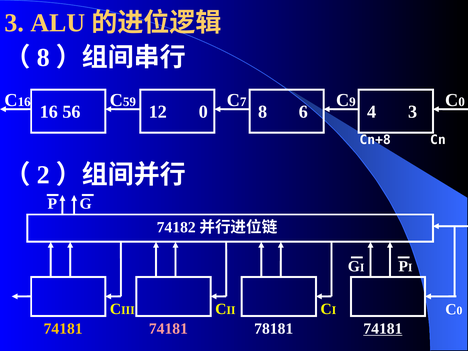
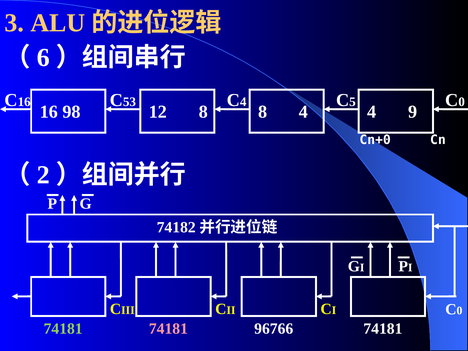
8 at (43, 58): 8 -> 6
59: 59 -> 53
7 at (243, 102): 7 -> 4
9: 9 -> 5
56: 56 -> 98
12 0: 0 -> 8
8 6: 6 -> 4
4 3: 3 -> 9
Cn+8: Cn+8 -> Cn+0
74181 at (63, 329) colour: yellow -> light green
78181: 78181 -> 96766
74181 at (383, 329) underline: present -> none
